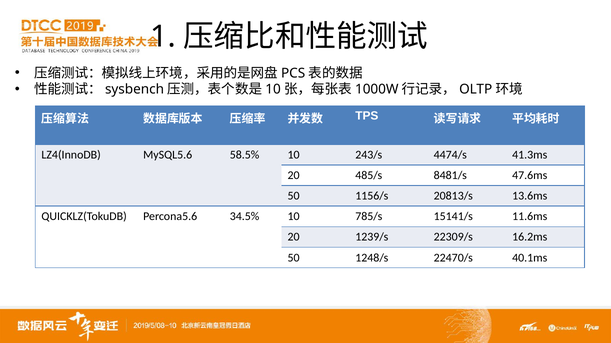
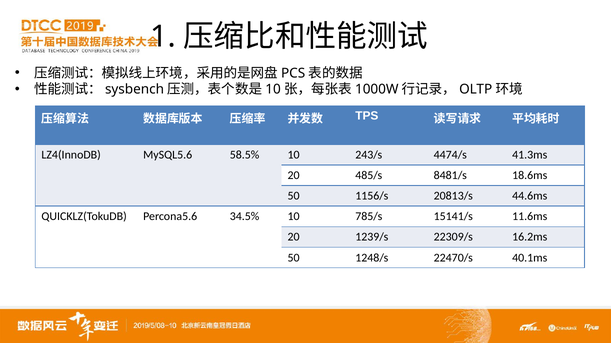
47.6ms: 47.6ms -> 18.6ms
13.6ms: 13.6ms -> 44.6ms
